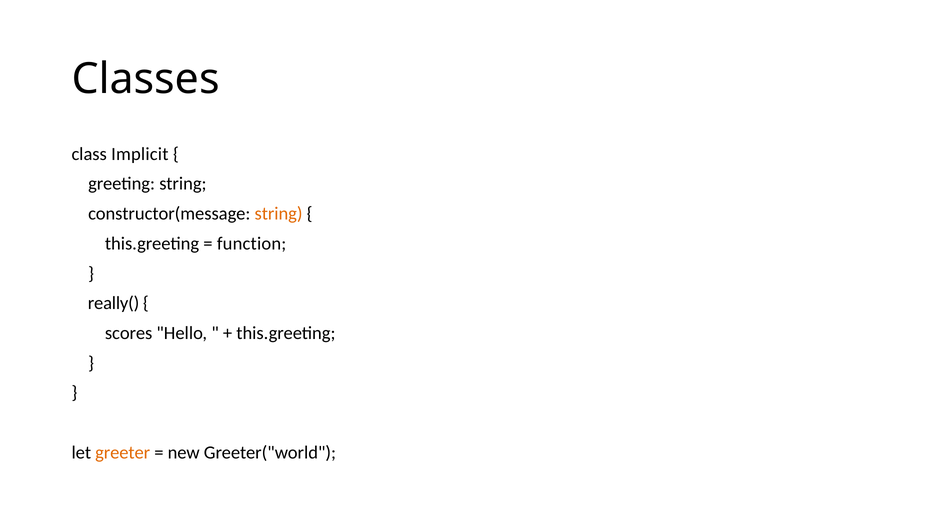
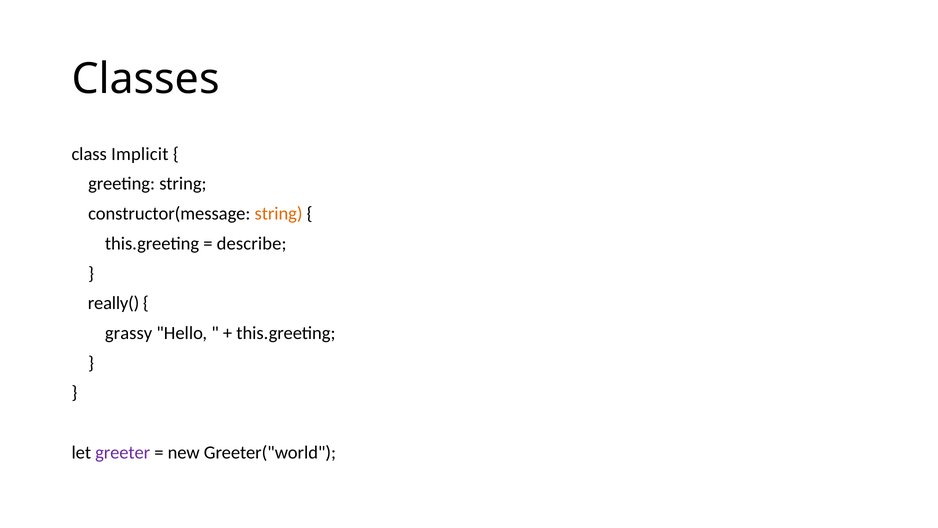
function: function -> describe
scores: scores -> grassy
greeter colour: orange -> purple
